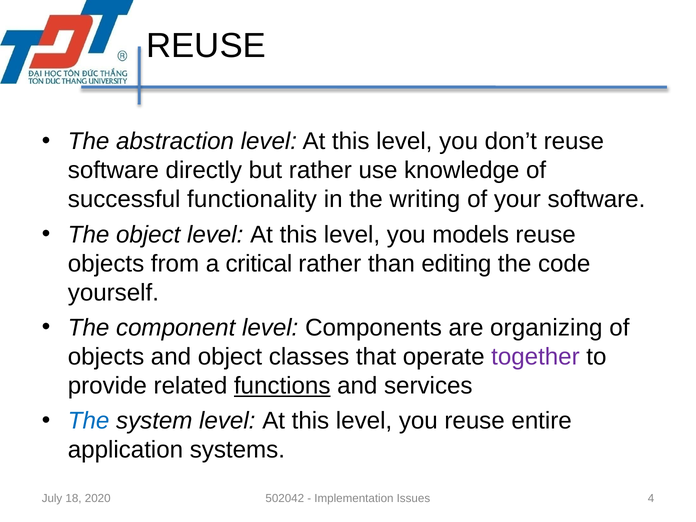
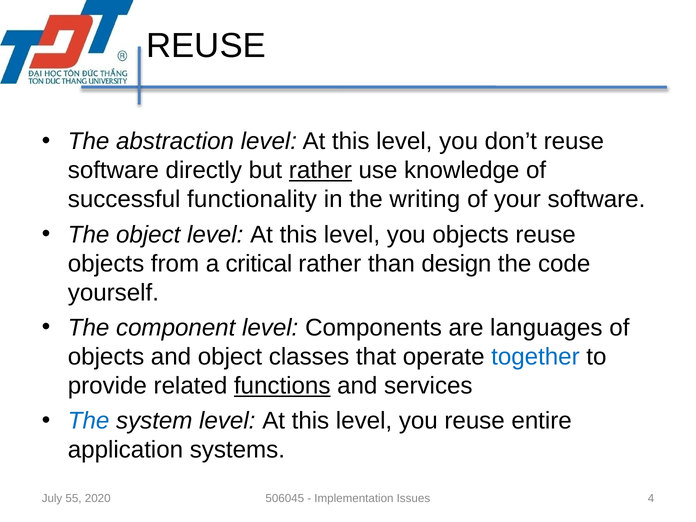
rather at (320, 170) underline: none -> present
you models: models -> objects
editing: editing -> design
organizing: organizing -> languages
together colour: purple -> blue
18: 18 -> 55
502042: 502042 -> 506045
